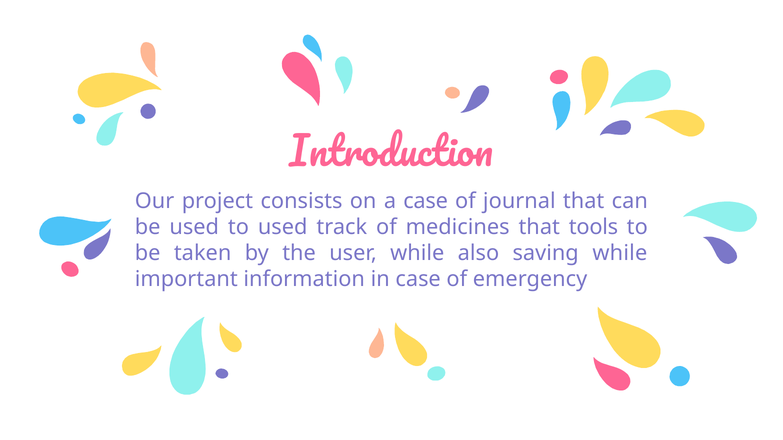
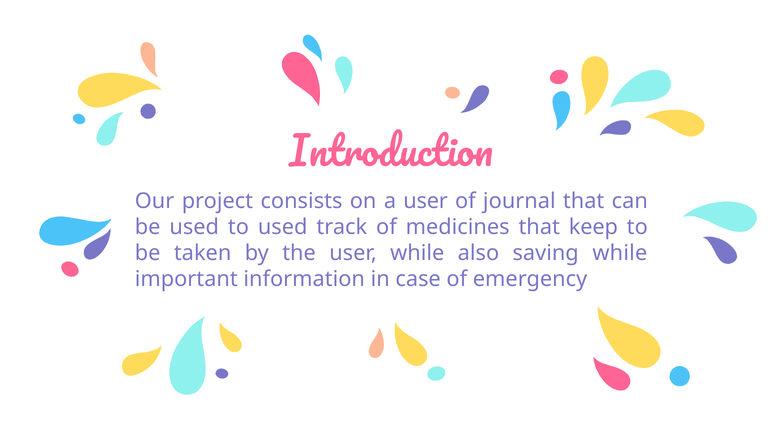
a case: case -> user
tools: tools -> keep
